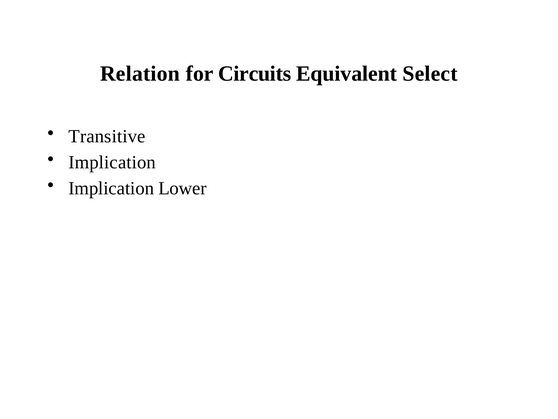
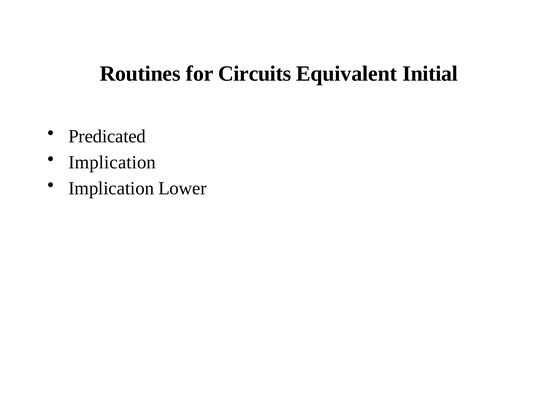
Relation: Relation -> Routines
Select: Select -> Initial
Transitive: Transitive -> Predicated
